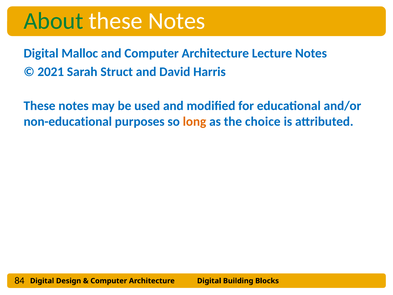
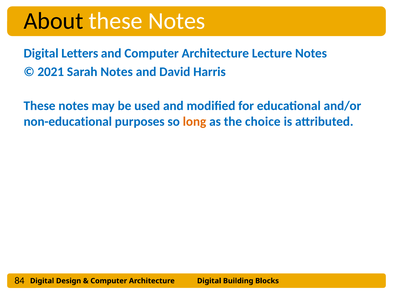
About colour: green -> black
Malloc: Malloc -> Letters
Sarah Struct: Struct -> Notes
